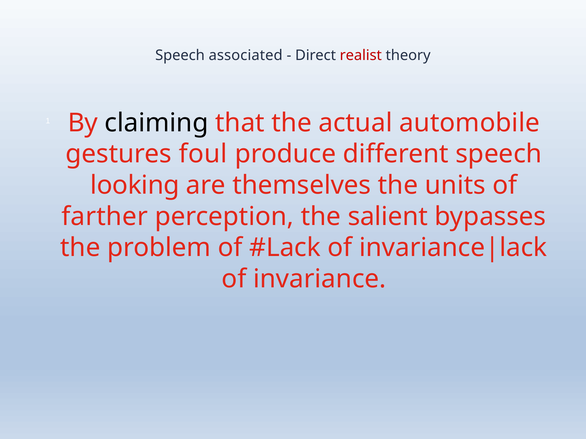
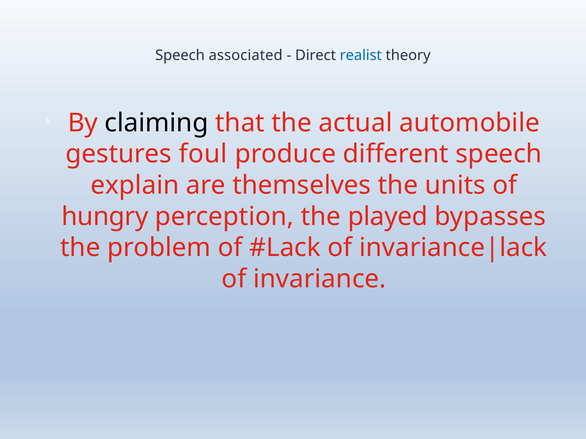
realist colour: red -> blue
looking: looking -> explain
farther: farther -> hungry
salient: salient -> played
